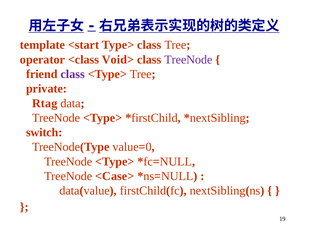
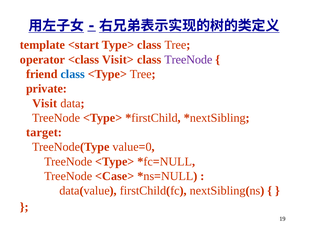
Void>: Void> -> Visit>
class at (73, 74) colour: purple -> blue
Rtag: Rtag -> Visit
switch: switch -> target
